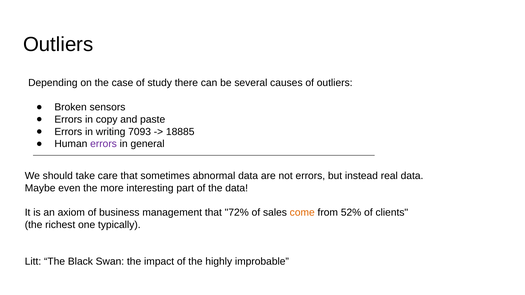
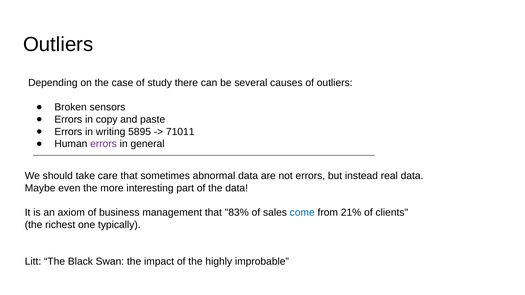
7093: 7093 -> 5895
18885: 18885 -> 71011
72%: 72% -> 83%
come colour: orange -> blue
52%: 52% -> 21%
